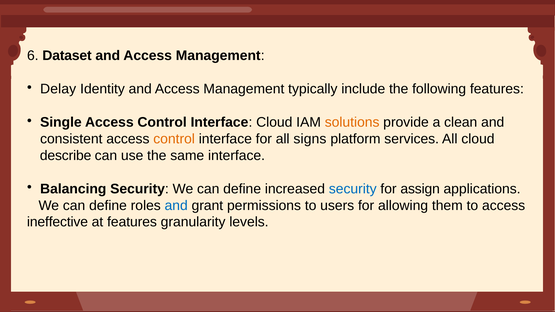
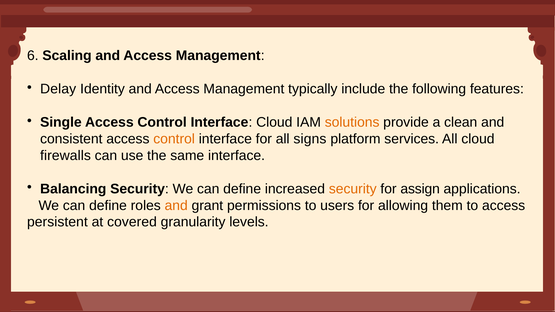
Dataset: Dataset -> Scaling
describe: describe -> firewalls
security at (353, 189) colour: blue -> orange
and at (176, 206) colour: blue -> orange
ineffective: ineffective -> persistent
at features: features -> covered
